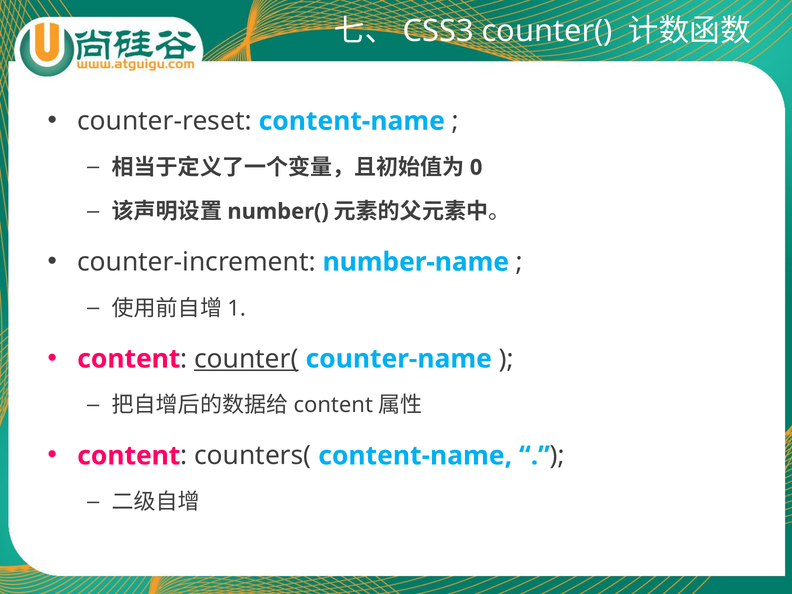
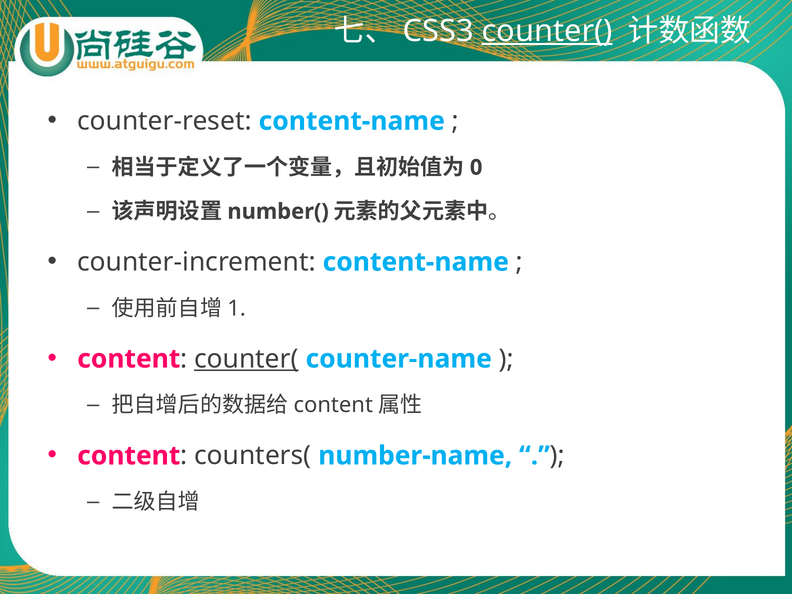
counter( at (547, 31) underline: none -> present
counter-increment number-name: number-name -> content-name
counters( content-name: content-name -> number-name
